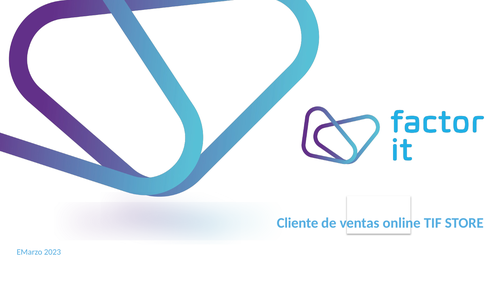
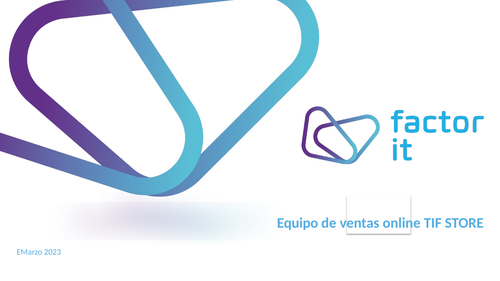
Cliente: Cliente -> Equipo
